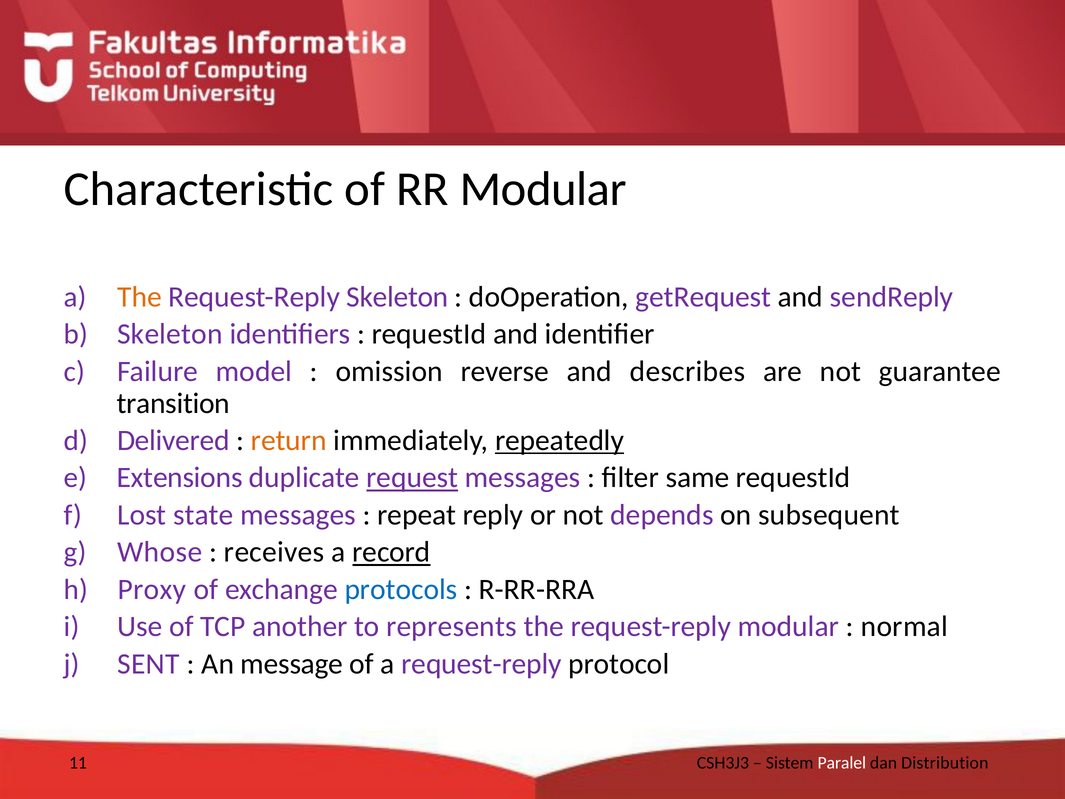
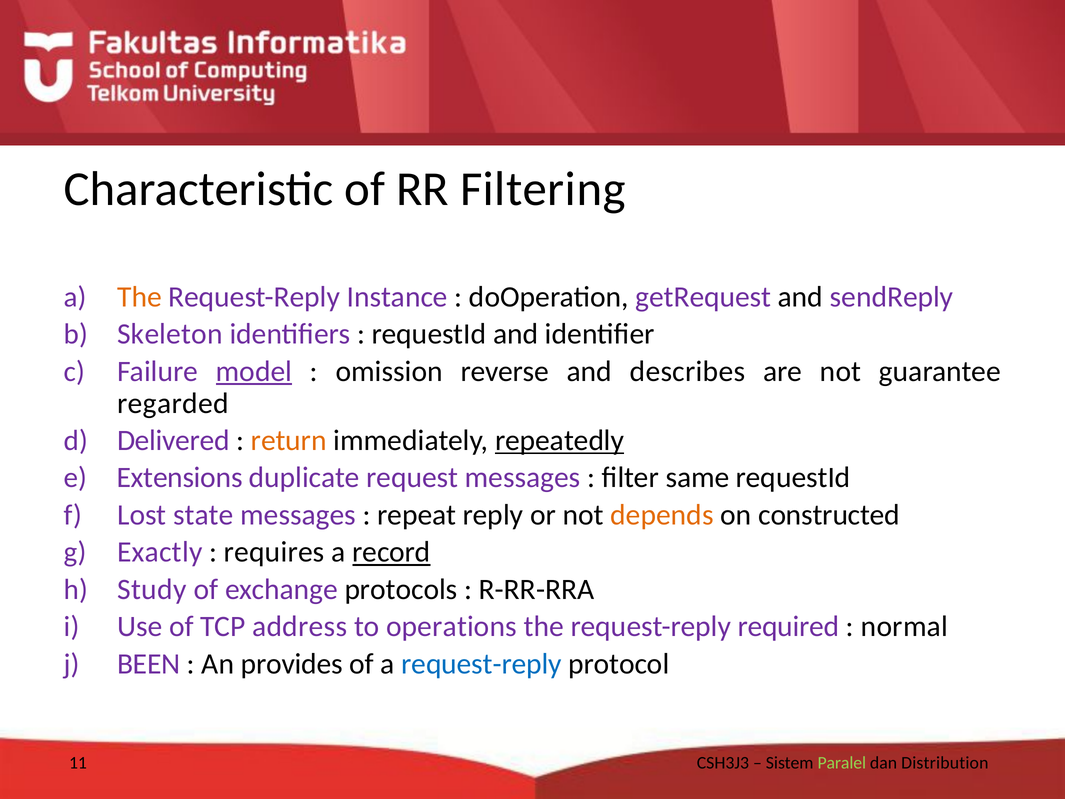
RR Modular: Modular -> Filtering
Request-Reply Skeleton: Skeleton -> Instance
model underline: none -> present
transition: transition -> regarded
request underline: present -> none
depends colour: purple -> orange
subsequent: subsequent -> constructed
Whose: Whose -> Exactly
receives: receives -> requires
Proxy: Proxy -> Study
protocols colour: blue -> black
another: another -> address
represents: represents -> operations
request-reply modular: modular -> required
SENT: SENT -> BEEN
message: message -> provides
request-reply at (482, 664) colour: purple -> blue
Paralel colour: white -> light green
